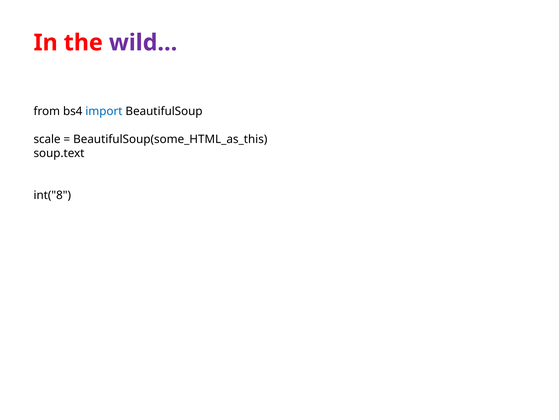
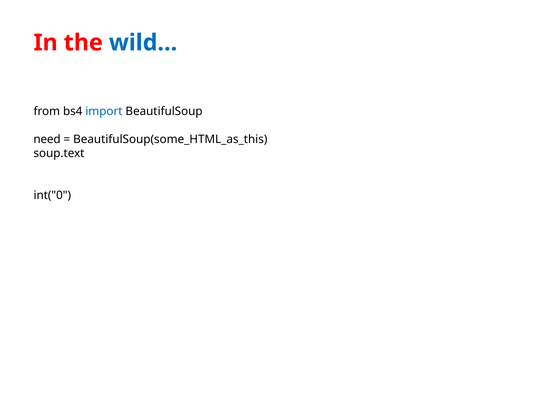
wild… colour: purple -> blue
scale: scale -> need
int("8: int("8 -> int("0
